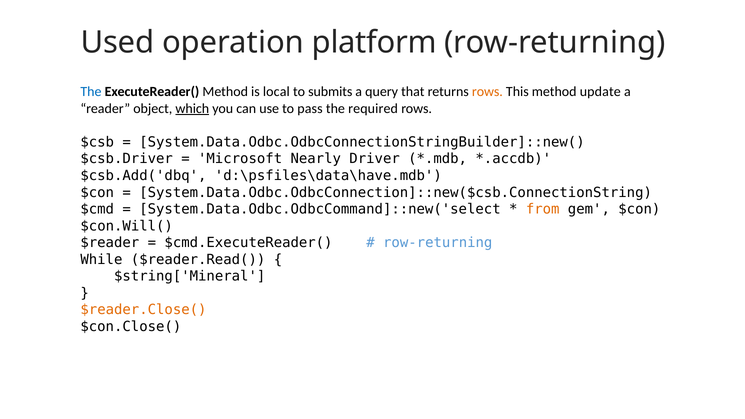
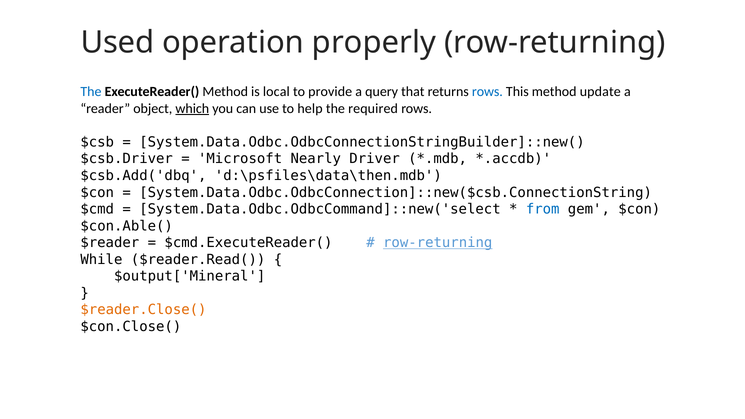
platform: platform -> properly
submits: submits -> provide
rows at (487, 92) colour: orange -> blue
pass: pass -> help
d:\psfiles\data\have.mdb: d:\psfiles\data\have.mdb -> d:\psfiles\data\then.mdb
from colour: orange -> blue
$con.Will(: $con.Will( -> $con.Able(
row-returning at (438, 243) underline: none -> present
$string['Mineral: $string['Mineral -> $output['Mineral
